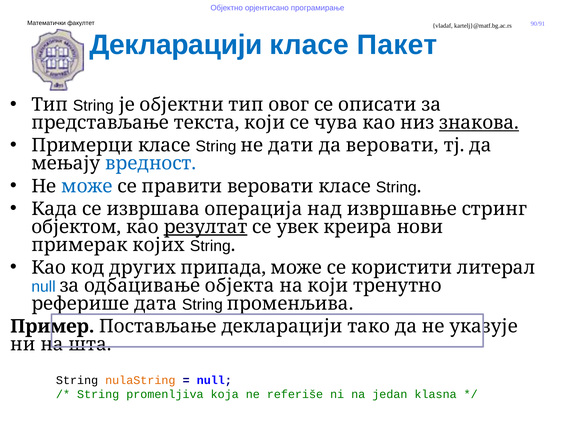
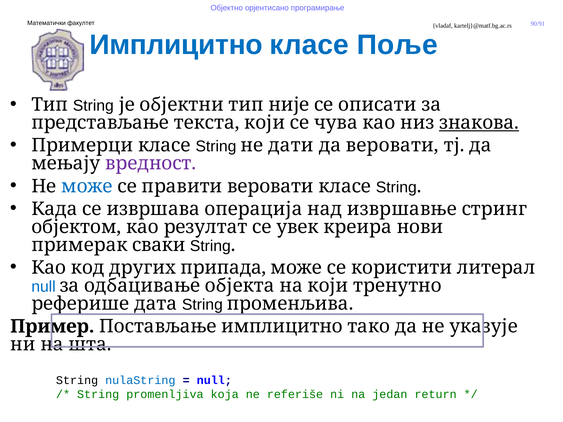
Декларацији at (176, 45): Декларацији -> Имплицитно
Пакет: Пакет -> Поље
овог: овог -> није
вредност colour: blue -> purple
резултат underline: present -> none
којих: којих -> сваки
Постављање декларацији: декларацији -> имплицитно
nulaString colour: orange -> blue
klasna: klasna -> return
